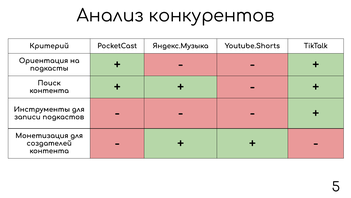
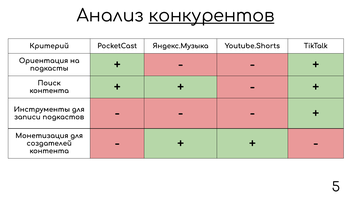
конкурентов underline: none -> present
